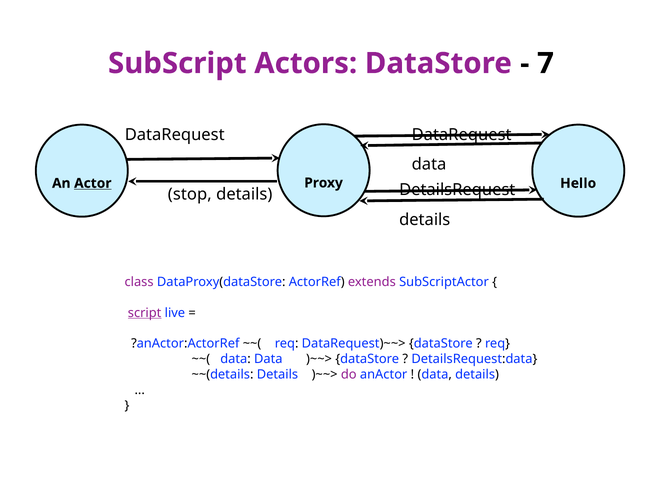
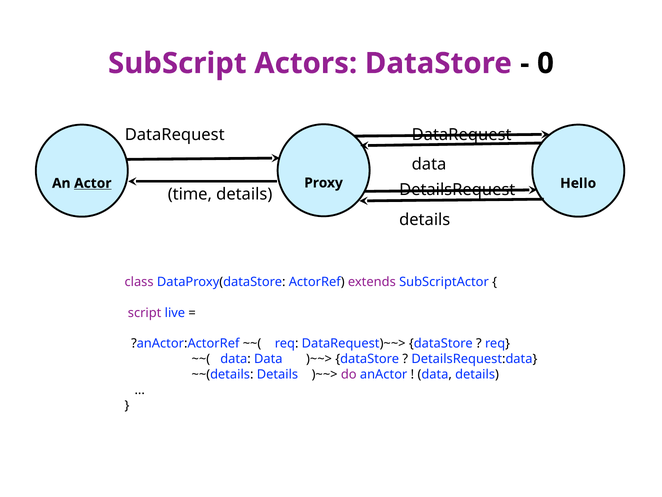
7: 7 -> 0
stop: stop -> time
script underline: present -> none
